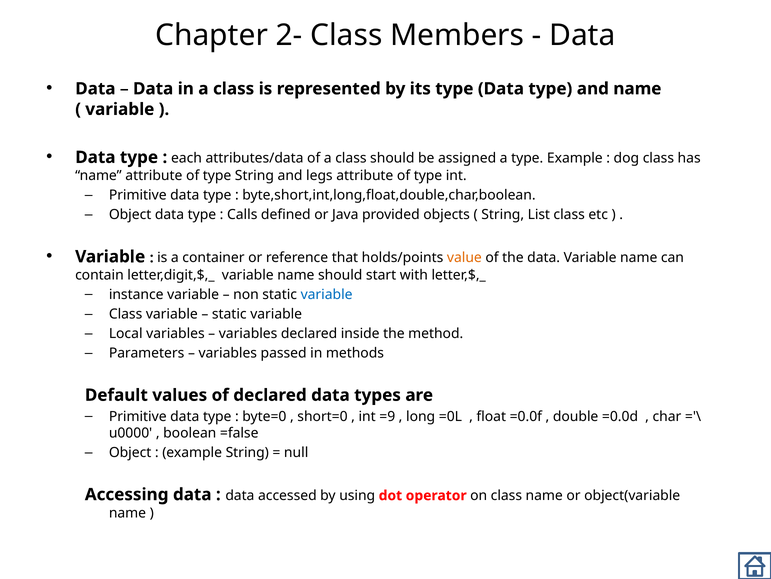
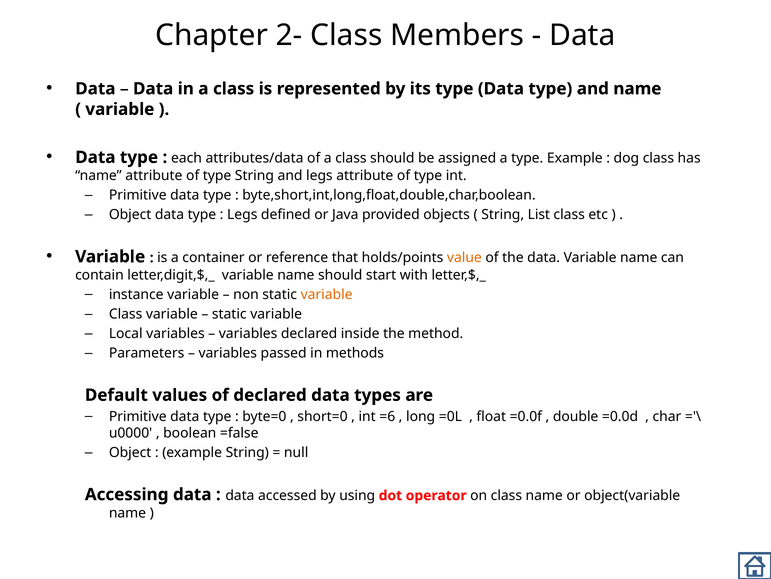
Calls at (242, 215): Calls -> Legs
variable at (327, 294) colour: blue -> orange
=9: =9 -> =6
